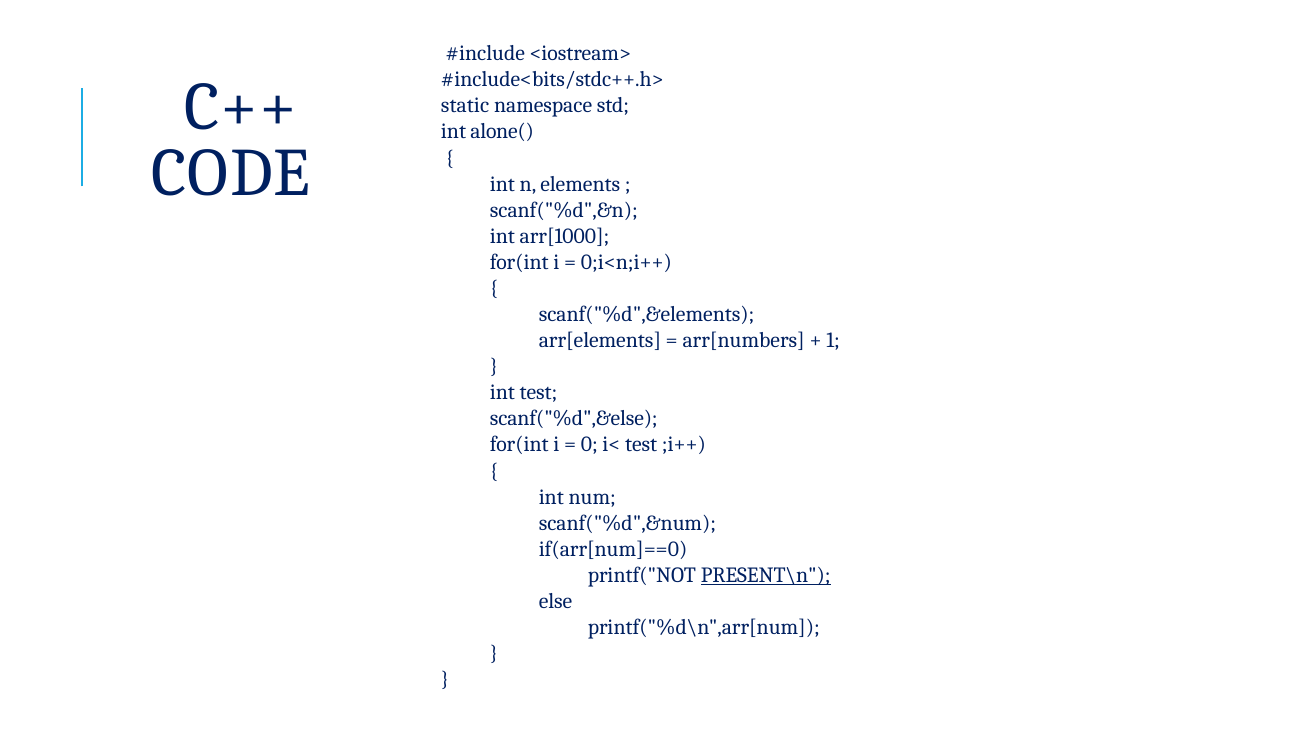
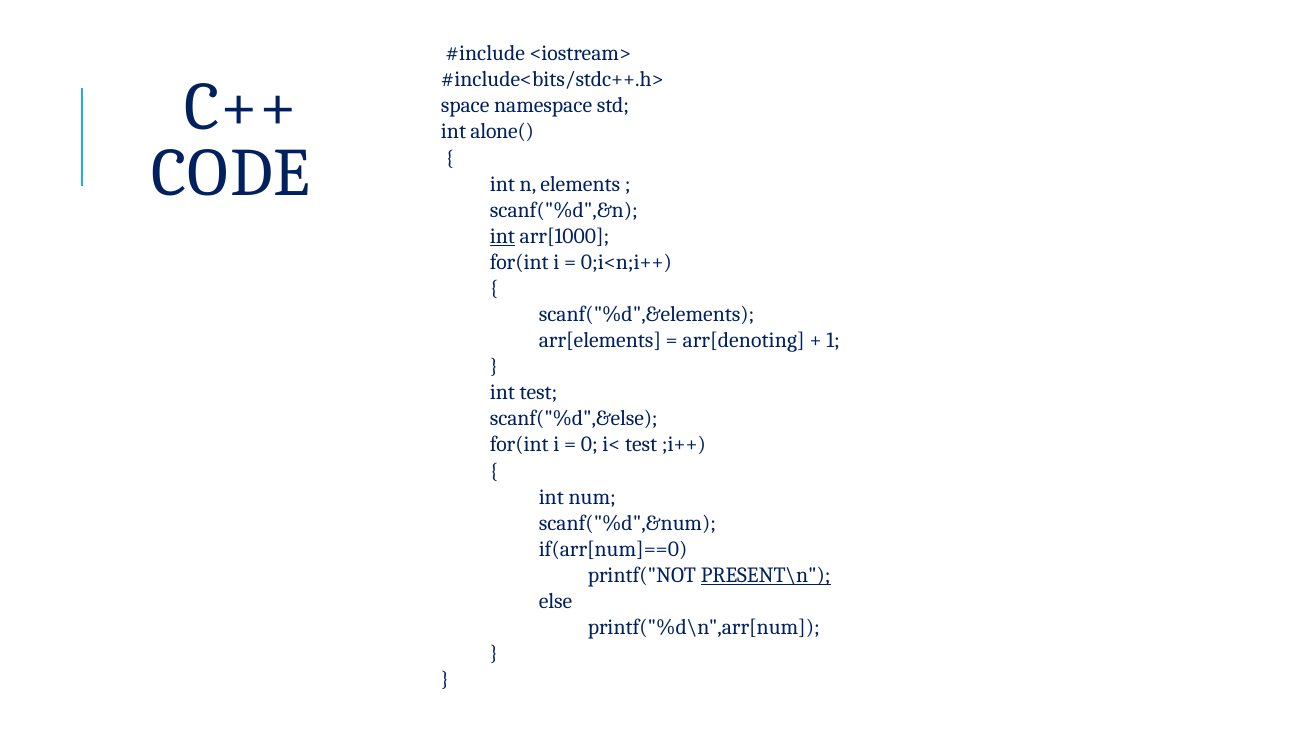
static: static -> space
int at (502, 236) underline: none -> present
arr[numbers: arr[numbers -> arr[denoting
